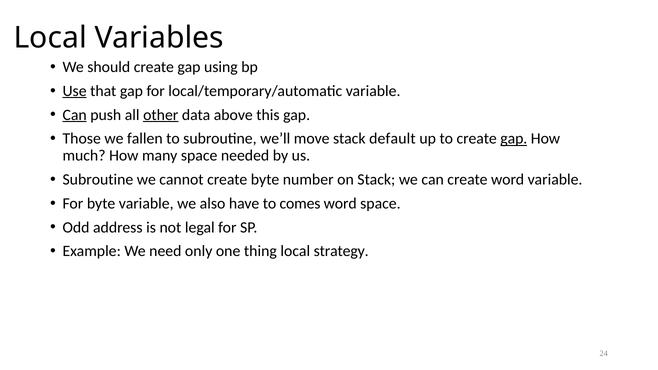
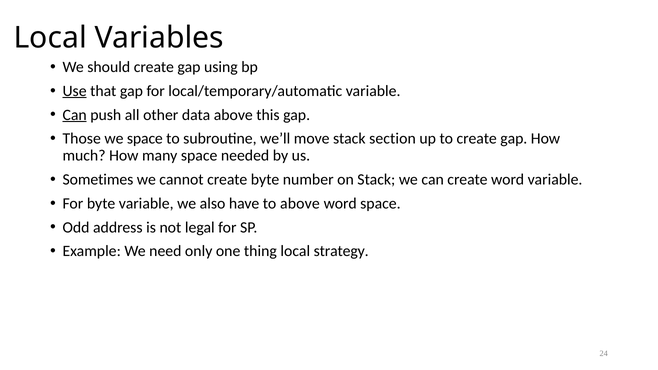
other underline: present -> none
we fallen: fallen -> space
default: default -> section
gap at (514, 139) underline: present -> none
Subroutine at (98, 180): Subroutine -> Sometimes
to comes: comes -> above
